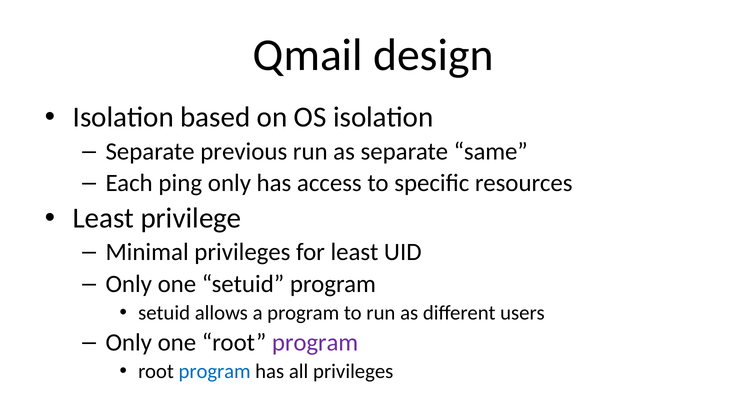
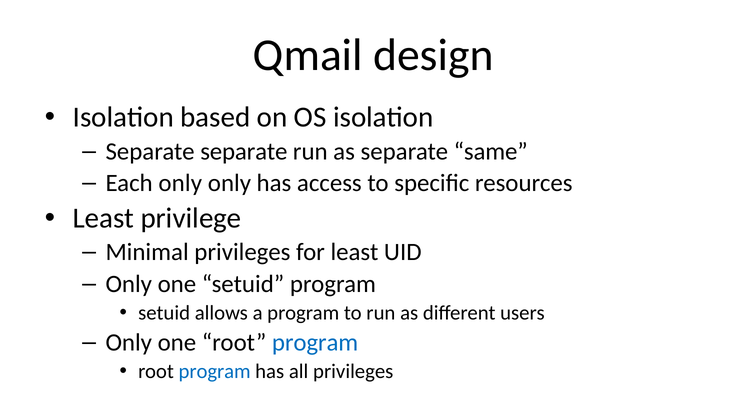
Separate previous: previous -> separate
Each ping: ping -> only
program at (315, 343) colour: purple -> blue
